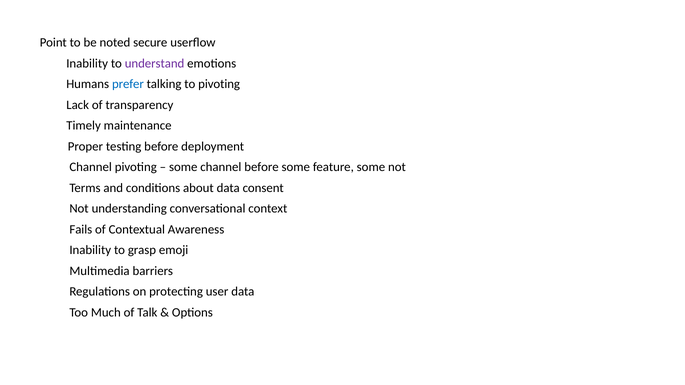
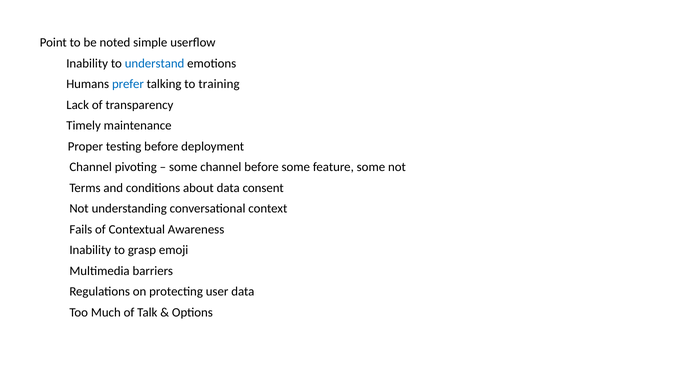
secure: secure -> simple
understand colour: purple -> blue
to pivoting: pivoting -> training
